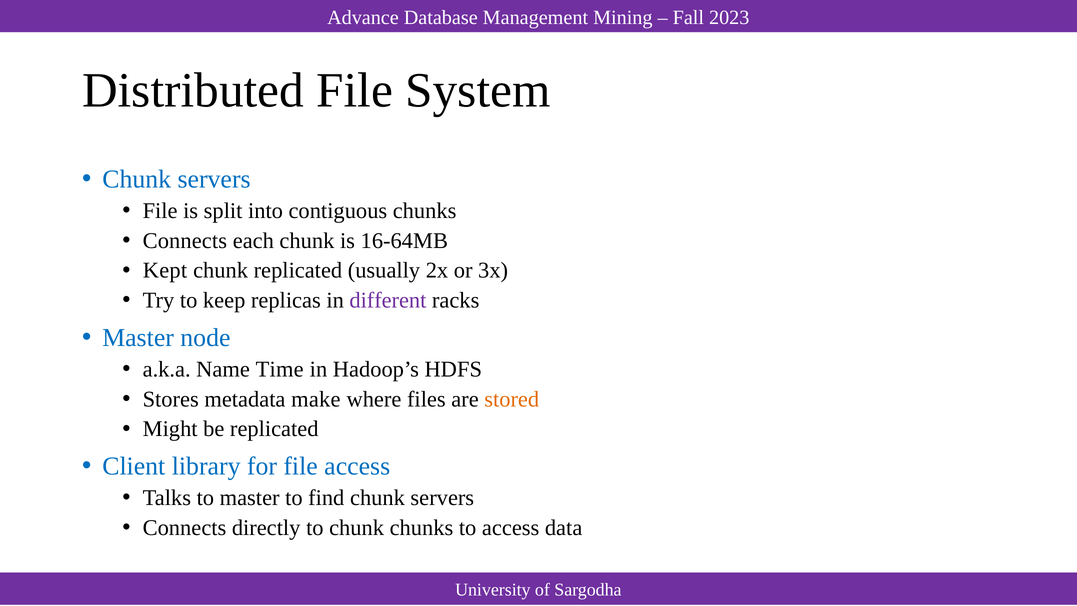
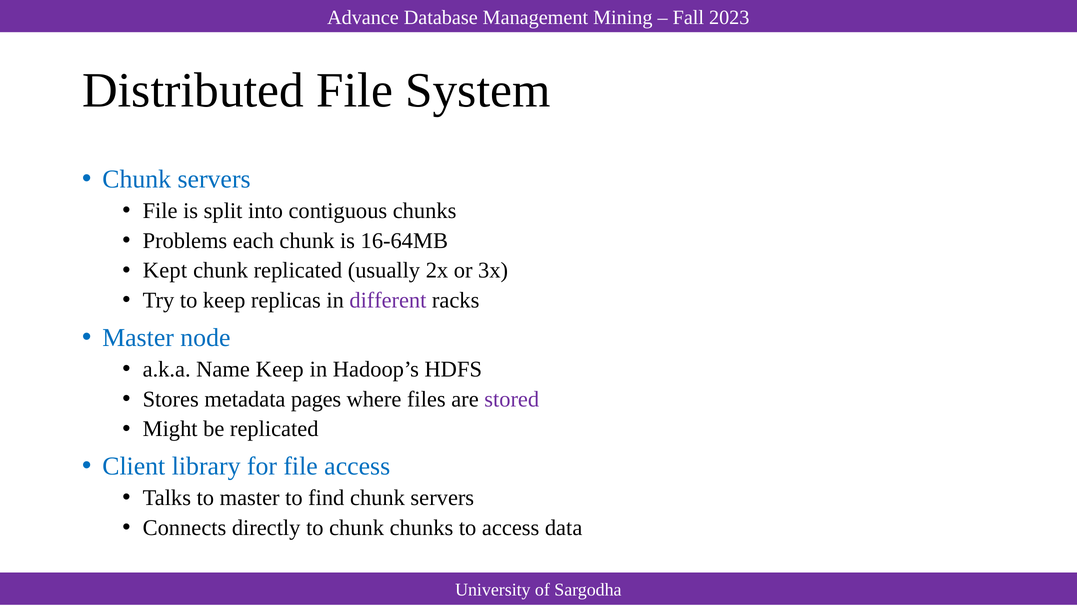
Connects at (185, 241): Connects -> Problems
Name Time: Time -> Keep
make: make -> pages
stored colour: orange -> purple
